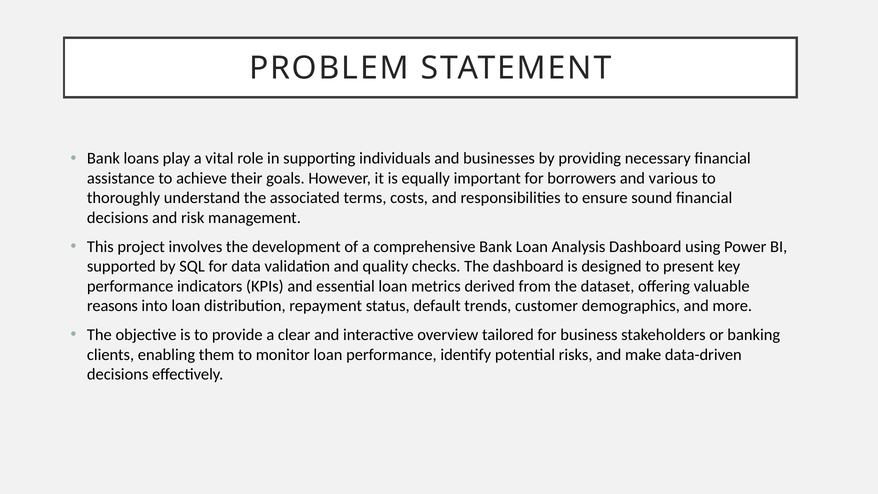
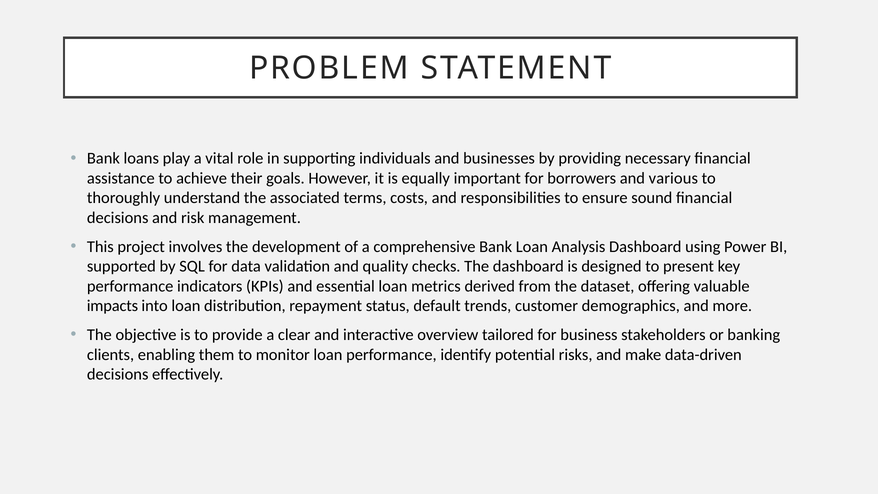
reasons: reasons -> impacts
